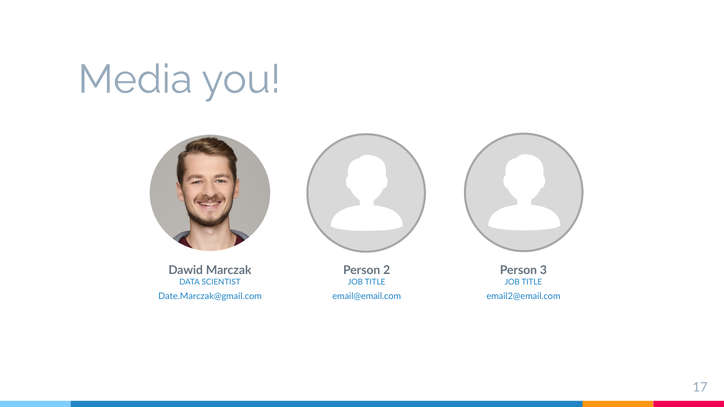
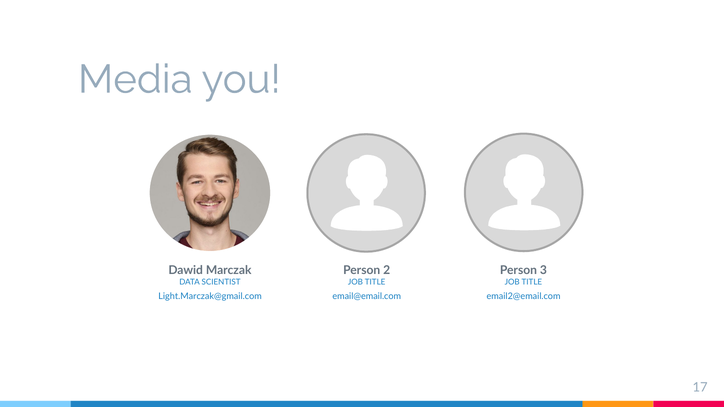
Date.Marczak@gmail.com: Date.Marczak@gmail.com -> Light.Marczak@gmail.com
